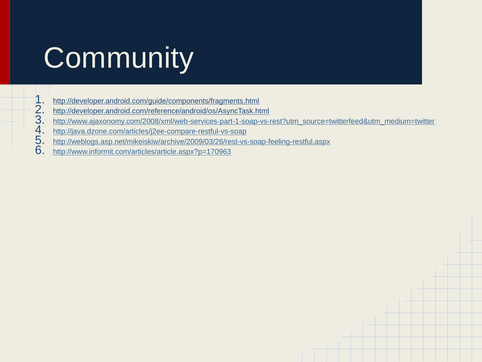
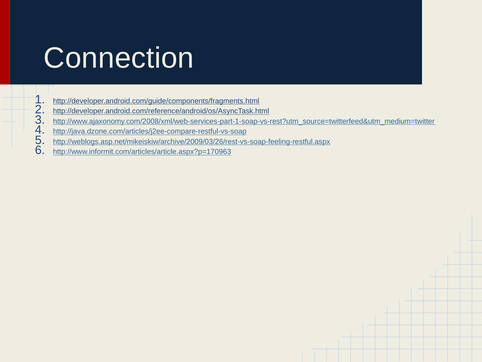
Community: Community -> Connection
